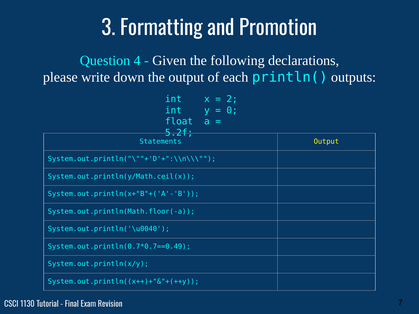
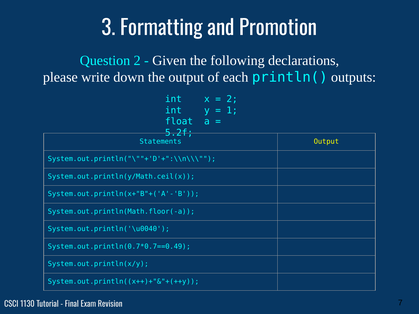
Question 4: 4 -> 2
0: 0 -> 1
